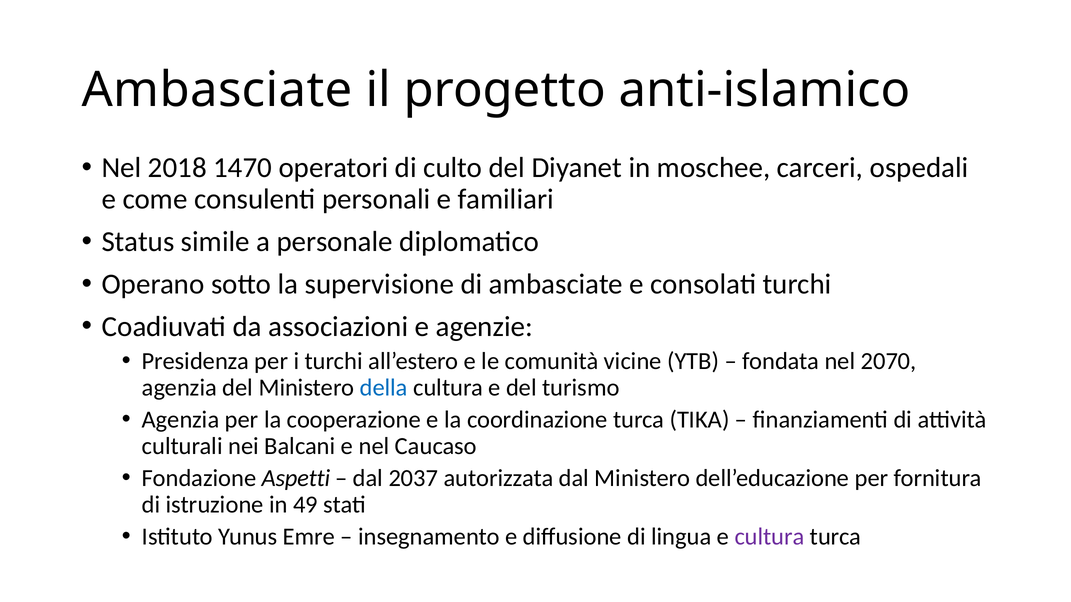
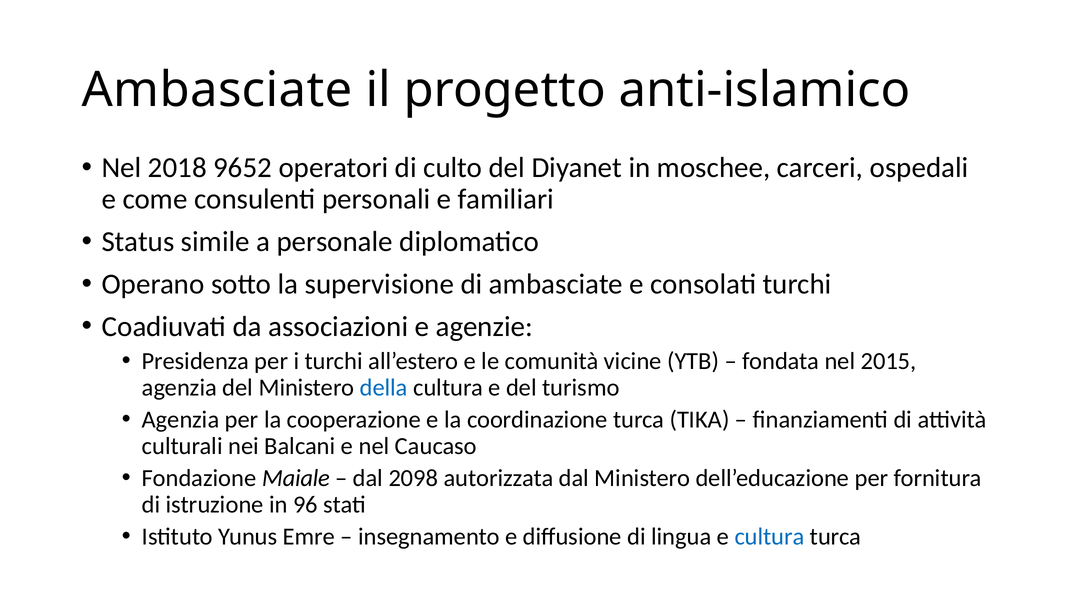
1470: 1470 -> 9652
2070: 2070 -> 2015
Aspetti: Aspetti -> Maiale
2037: 2037 -> 2098
49: 49 -> 96
cultura at (769, 537) colour: purple -> blue
